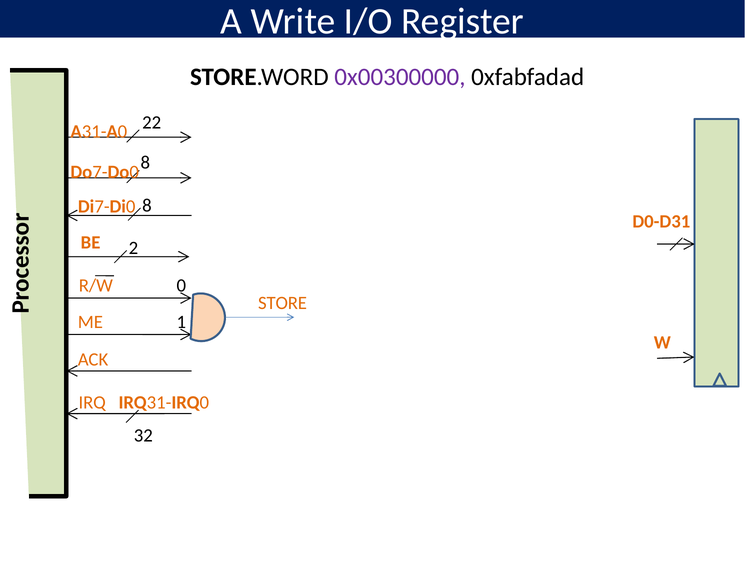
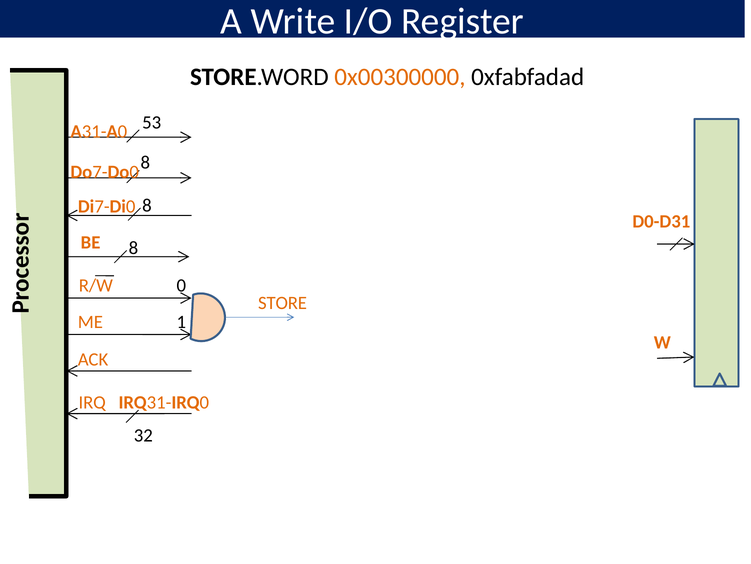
0x00300000 colour: purple -> orange
22: 22 -> 53
BE 2: 2 -> 8
